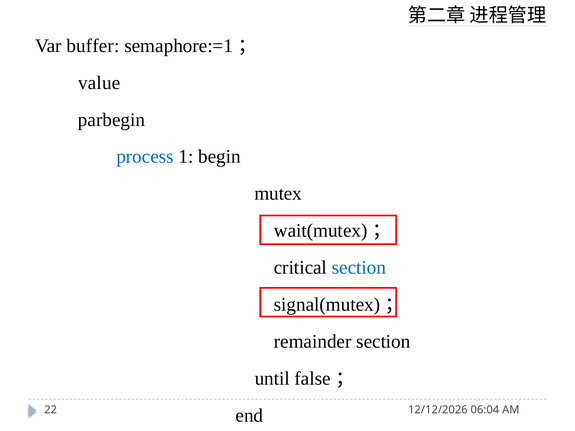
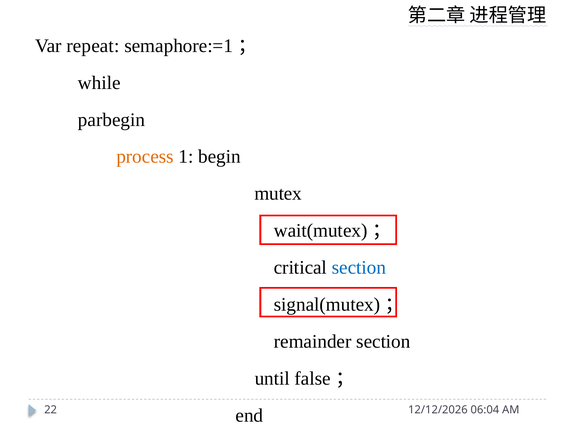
buffer: buffer -> repeat
value: value -> while
process colour: blue -> orange
